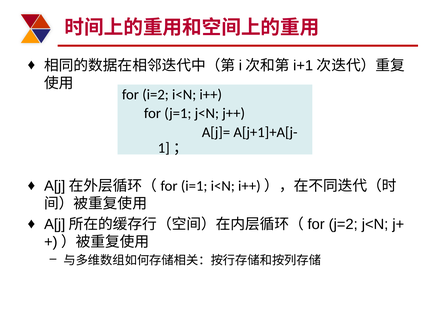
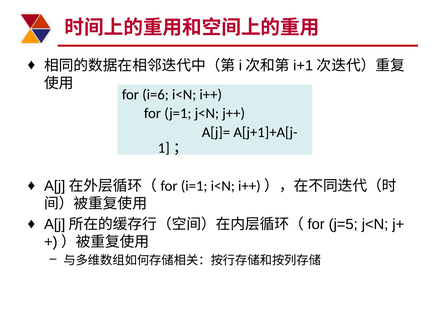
i=2: i=2 -> i=6
j=2: j=2 -> j=5
